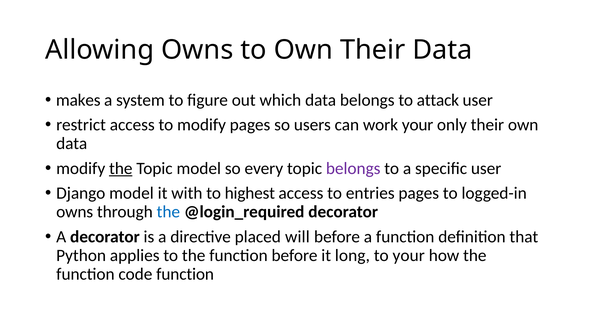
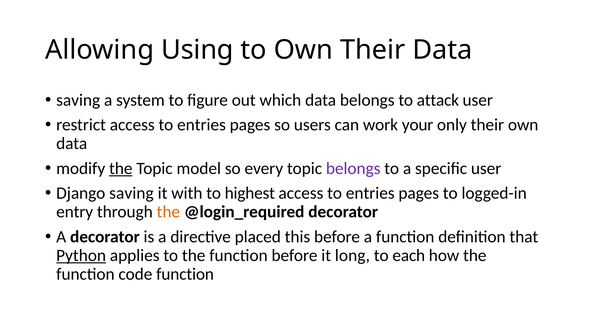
Allowing Owns: Owns -> Using
makes at (78, 100): makes -> saving
restrict access to modify: modify -> entries
Django model: model -> saving
owns at (75, 212): owns -> entry
the at (168, 212) colour: blue -> orange
will: will -> this
Python underline: none -> present
to your: your -> each
